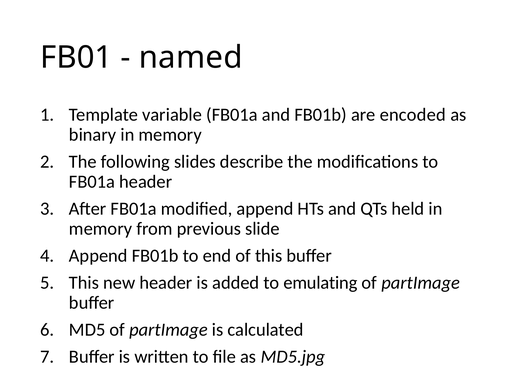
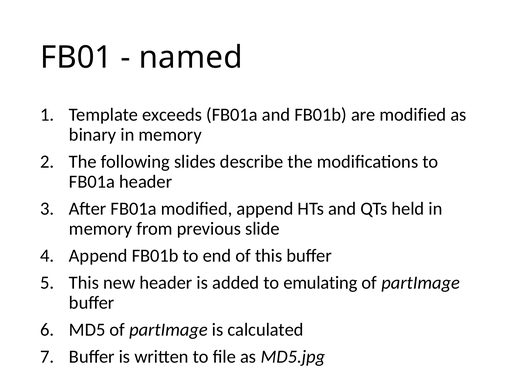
variable: variable -> exceeds
are encoded: encoded -> modified
